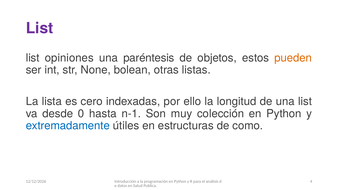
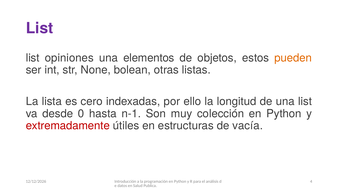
paréntesis: paréntesis -> elementos
extremadamente colour: blue -> red
como: como -> vacía
